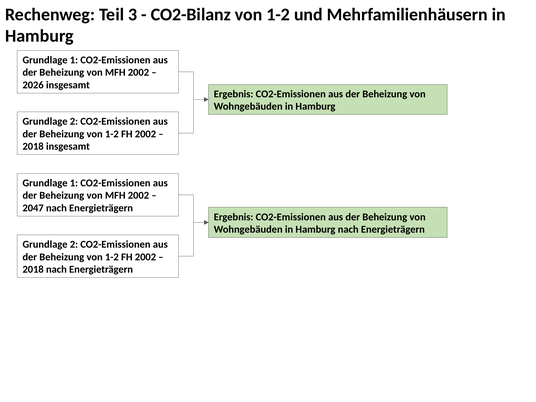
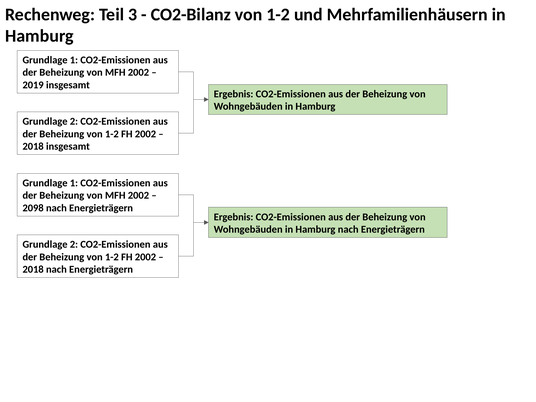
2026: 2026 -> 2019
2047: 2047 -> 2098
